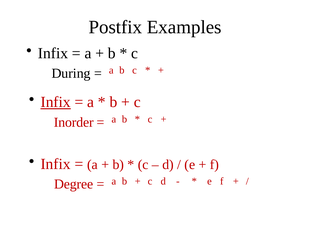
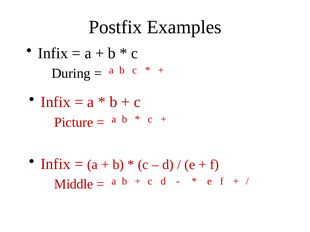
Infix at (56, 102) underline: present -> none
Inorder: Inorder -> Picture
Degree: Degree -> Middle
